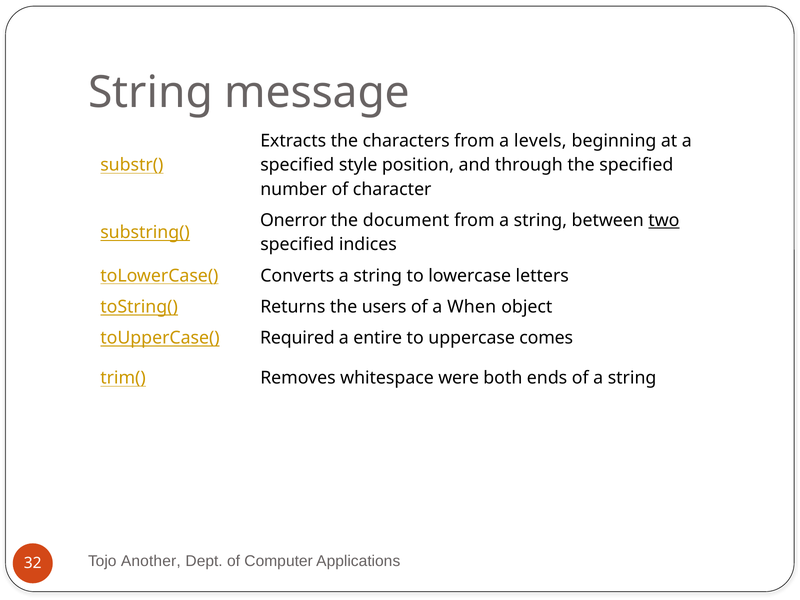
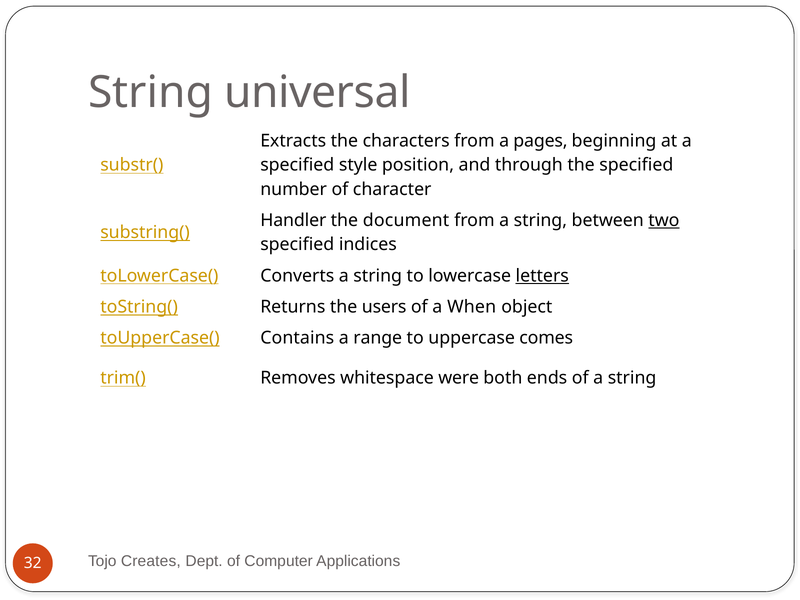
message: message -> universal
levels: levels -> pages
Onerror: Onerror -> Handler
letters underline: none -> present
Required: Required -> Contains
entire: entire -> range
Another: Another -> Creates
